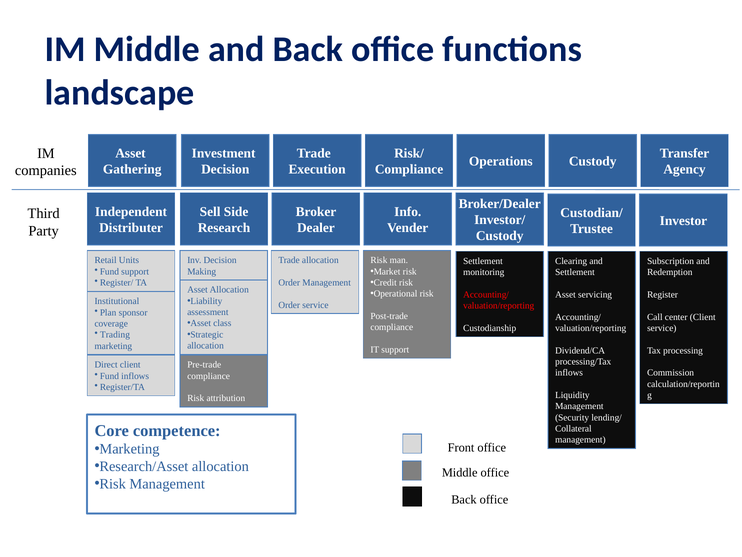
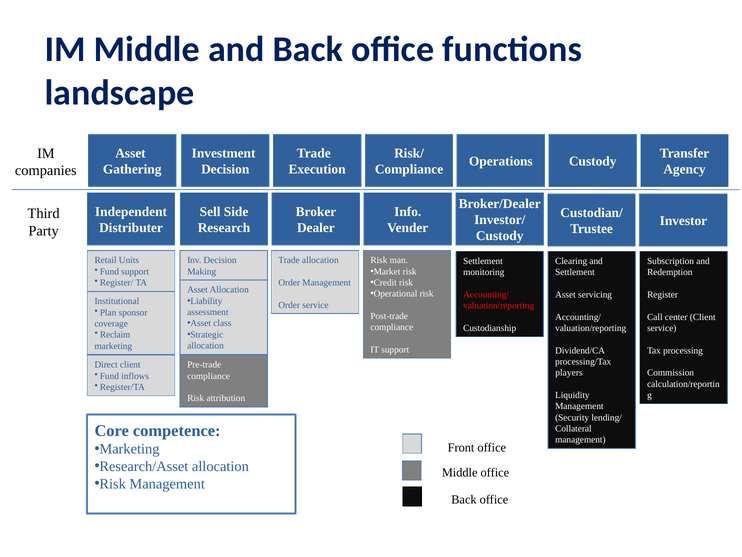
Trading: Trading -> Reclaim
inflows at (569, 373): inflows -> players
